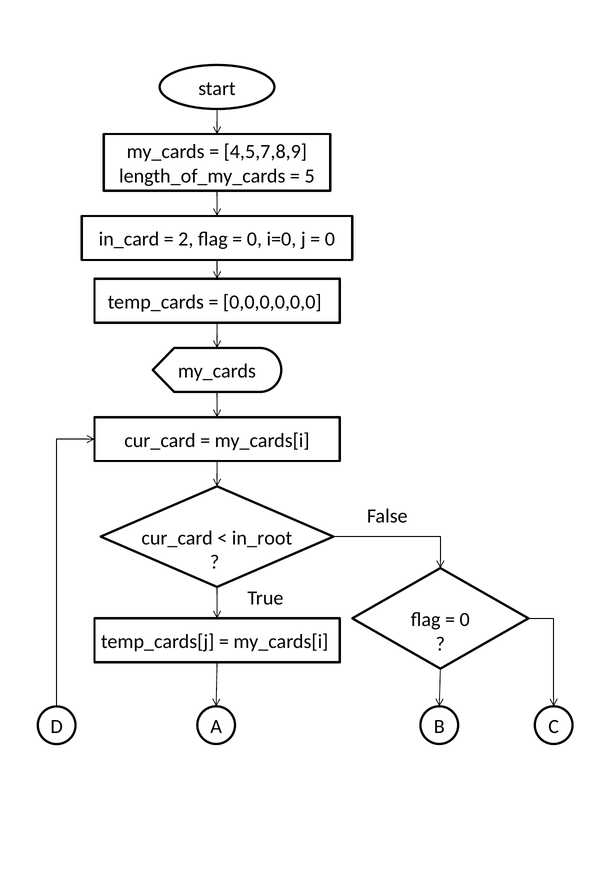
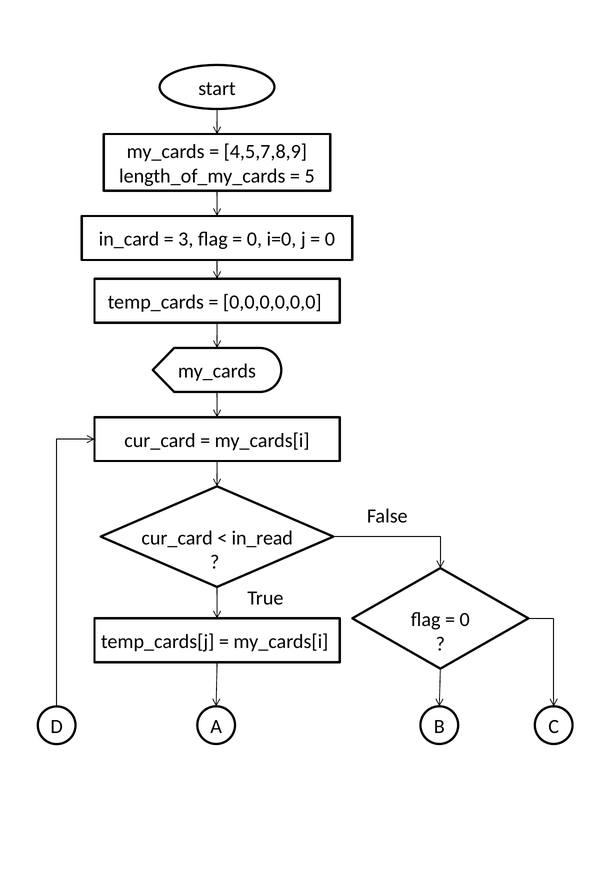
2: 2 -> 3
in_root: in_root -> in_read
